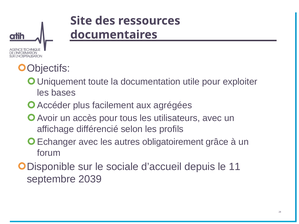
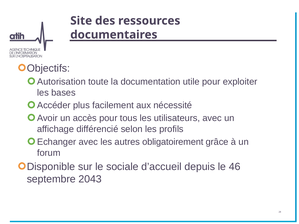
Uniquement: Uniquement -> Autorisation
agrégées: agrégées -> nécessité
11: 11 -> 46
2039: 2039 -> 2043
